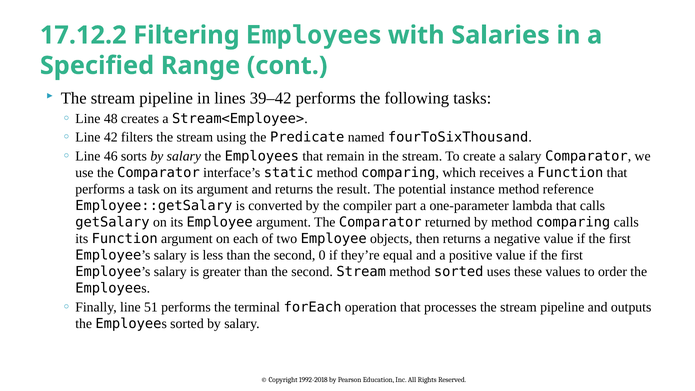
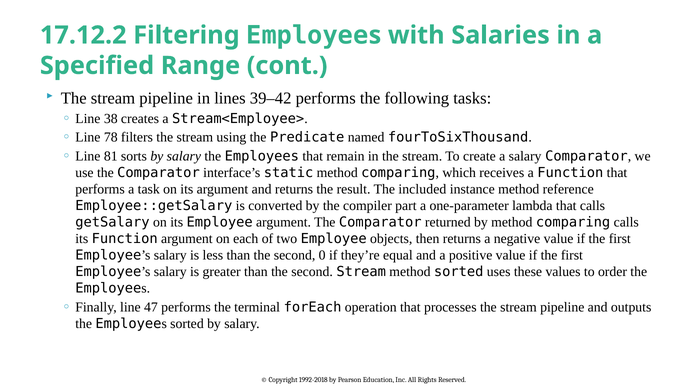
48: 48 -> 38
42: 42 -> 78
46: 46 -> 81
potential: potential -> included
51: 51 -> 47
